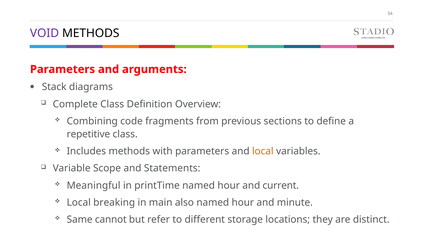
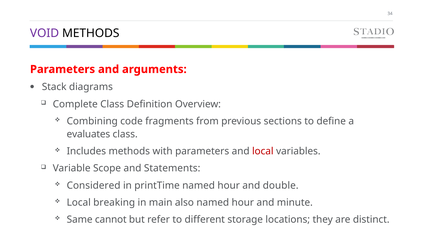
repetitive: repetitive -> evaluates
local at (263, 151) colour: orange -> red
Meaningful: Meaningful -> Considered
current: current -> double
